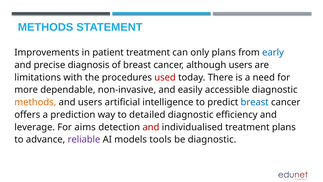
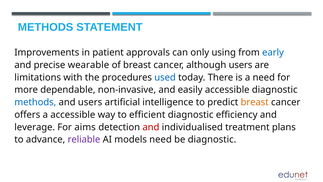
patient treatment: treatment -> approvals
only plans: plans -> using
diagnosis: diagnosis -> wearable
used colour: red -> blue
methods at (35, 102) colour: orange -> blue
breast at (255, 102) colour: blue -> orange
a prediction: prediction -> accessible
detailed: detailed -> efficient
models tools: tools -> need
